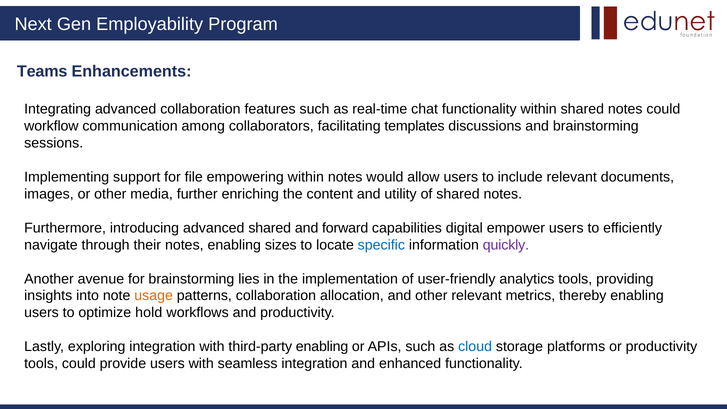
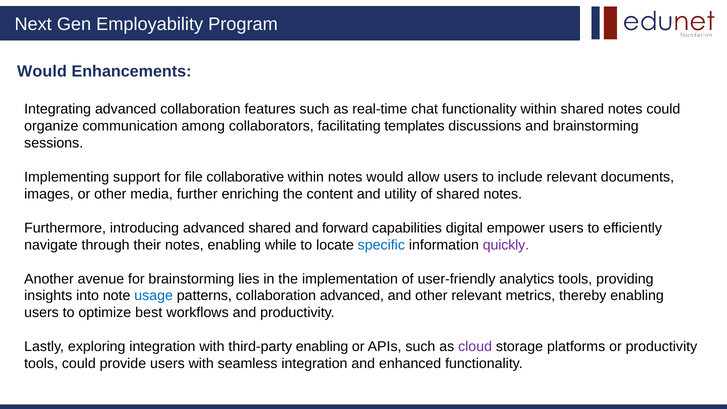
Teams at (42, 72): Teams -> Would
workflow: workflow -> organize
empowering: empowering -> collaborative
sizes: sizes -> while
usage colour: orange -> blue
collaboration allocation: allocation -> advanced
hold: hold -> best
cloud colour: blue -> purple
